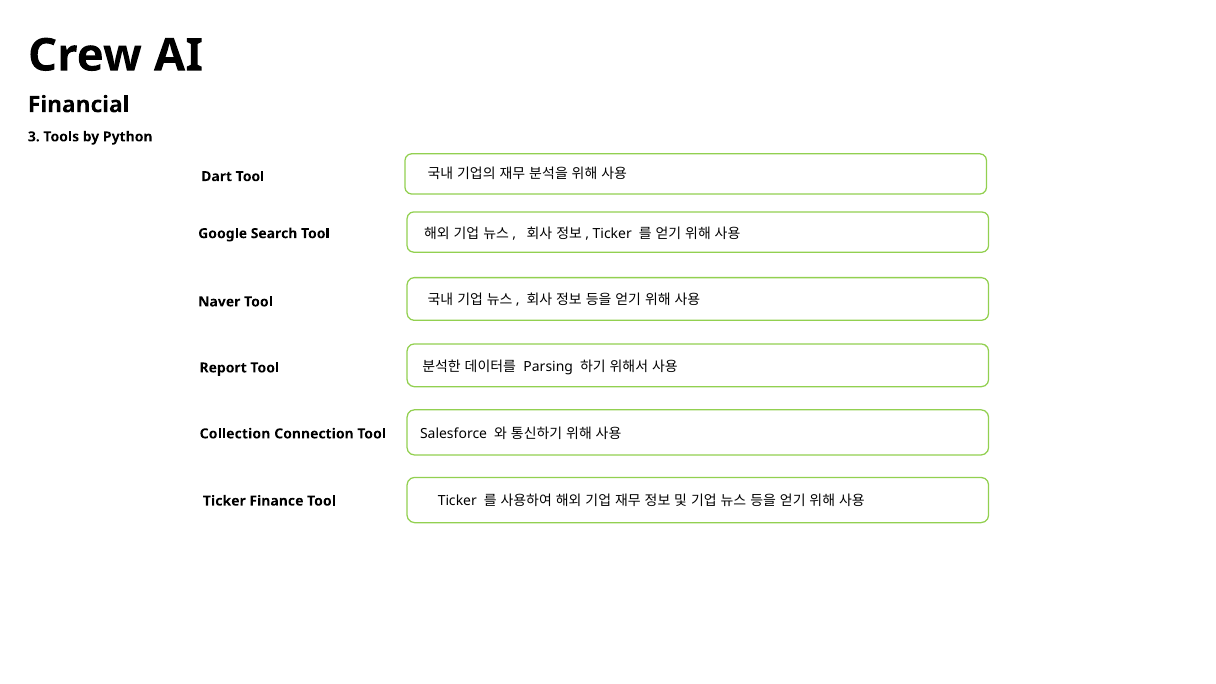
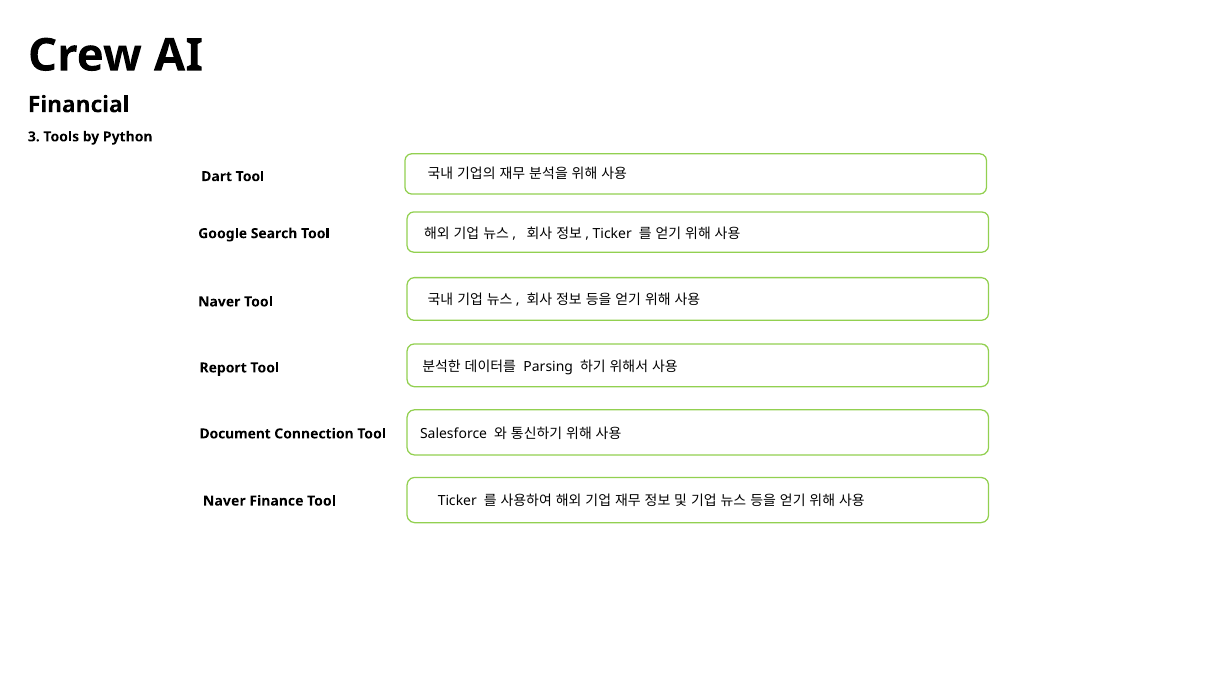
Collection: Collection -> Document
Ticker at (224, 501): Ticker -> Naver
